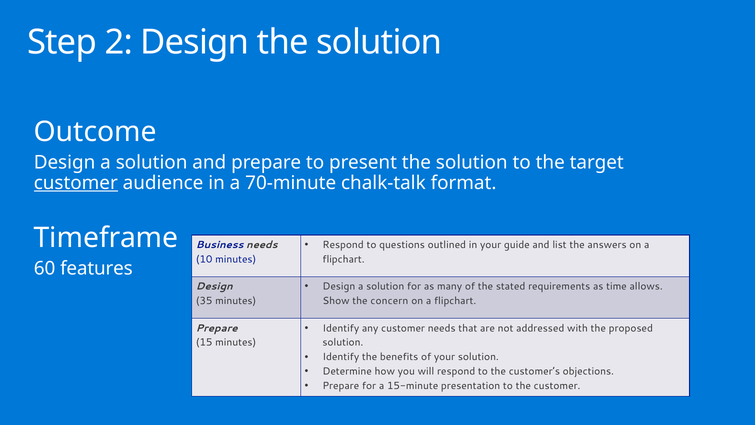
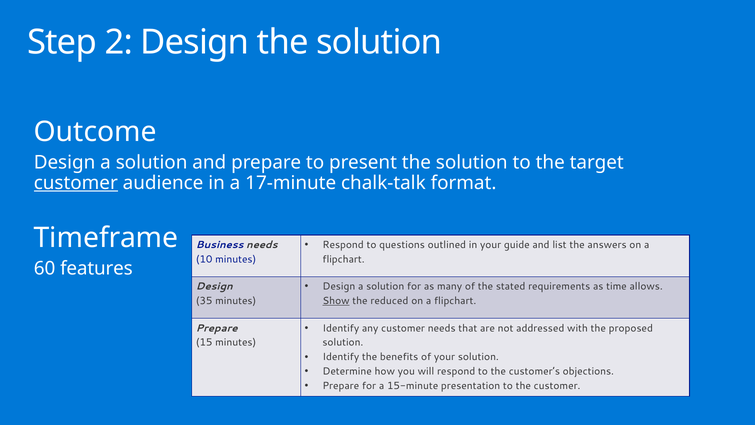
70-minute: 70-minute -> 17-minute
Show underline: none -> present
concern: concern -> reduced
